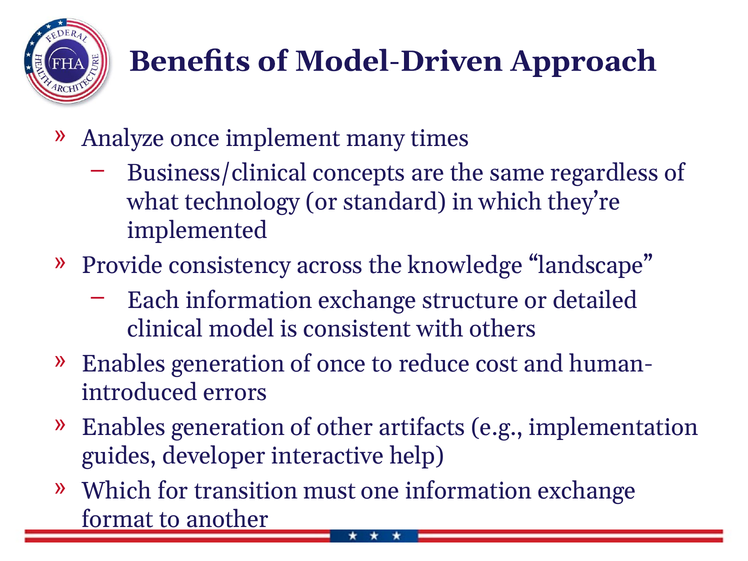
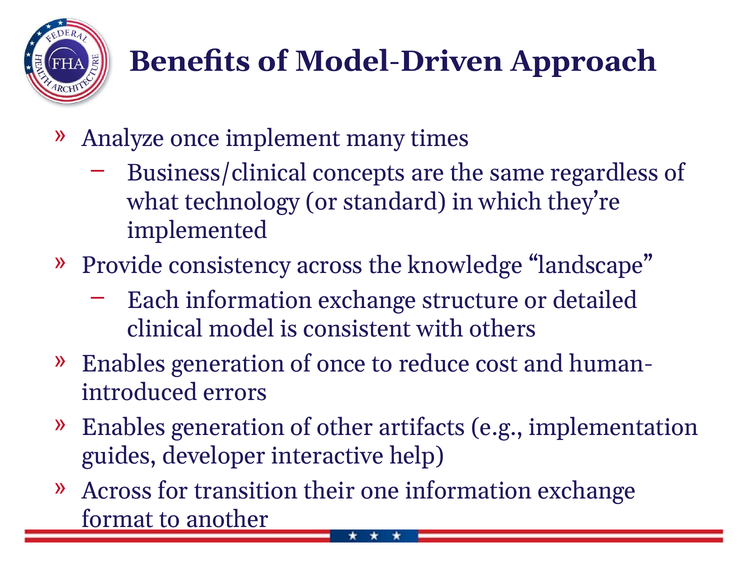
Which at (117, 491): Which -> Across
must: must -> their
